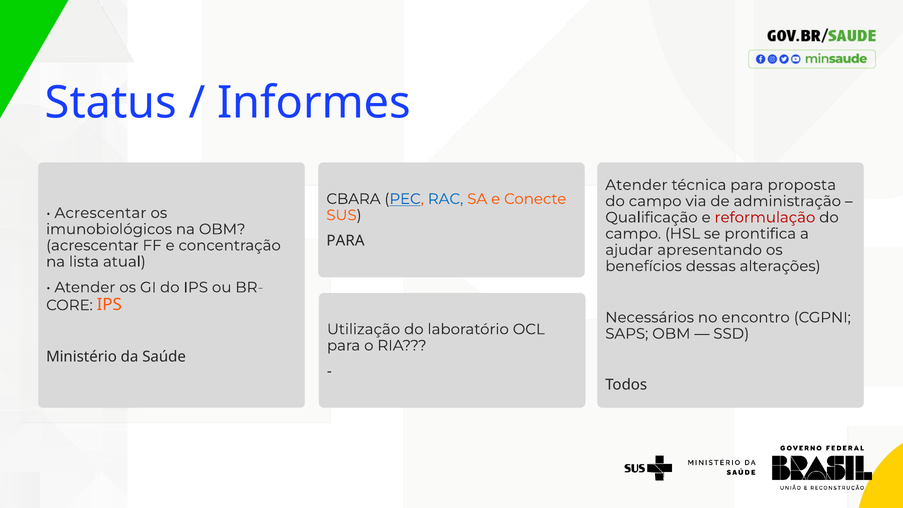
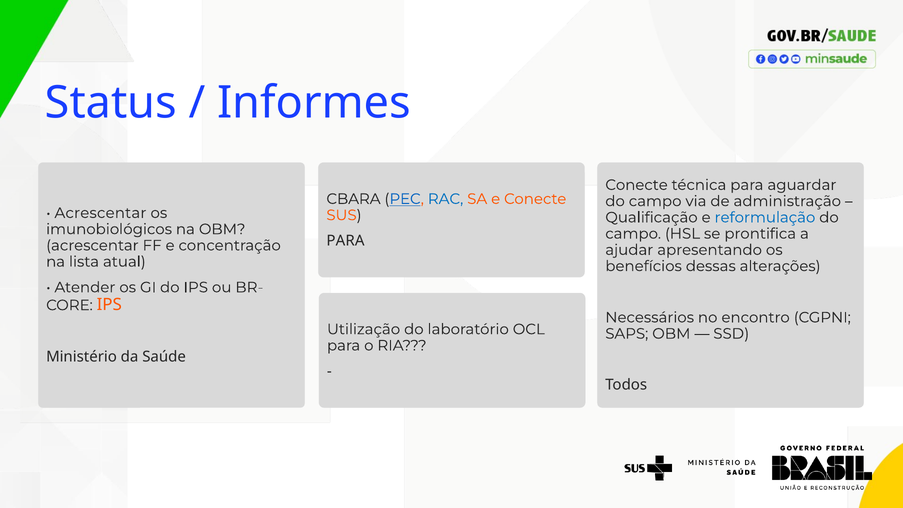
Atender at (636, 185): Atender -> Conecte
proposta: proposta -> aguardar
reformulação colour: red -> blue
